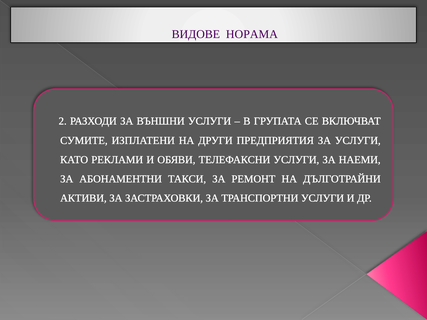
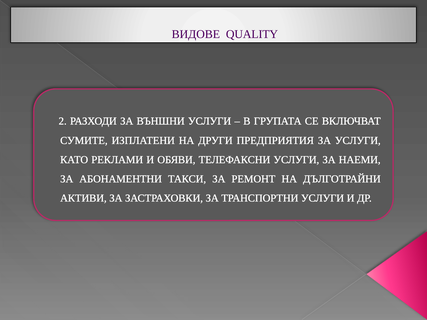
НОРАМА: НОРАМА -> QUALITY
